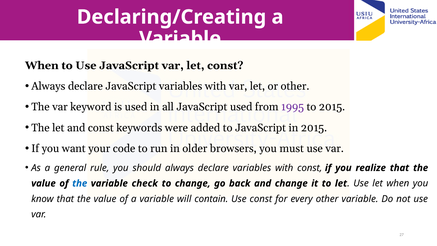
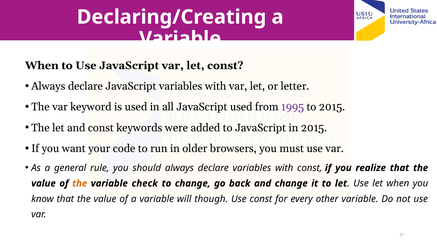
or other: other -> letter
the at (80, 183) colour: blue -> orange
contain: contain -> though
